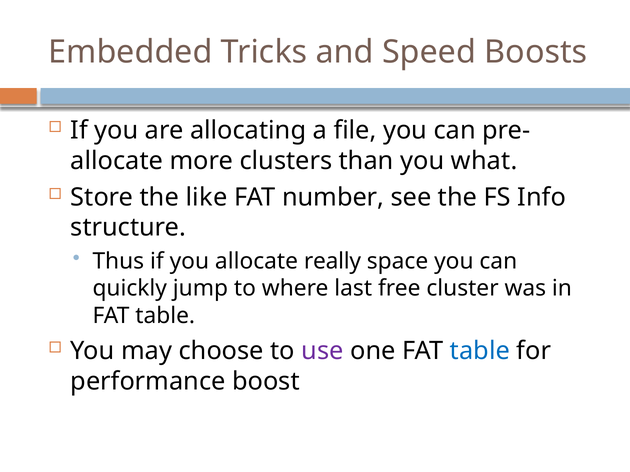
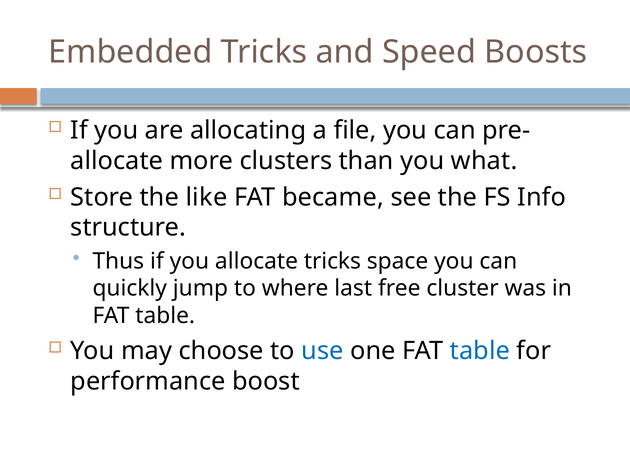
number: number -> became
allocate really: really -> tricks
use colour: purple -> blue
